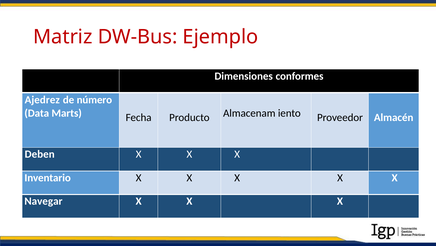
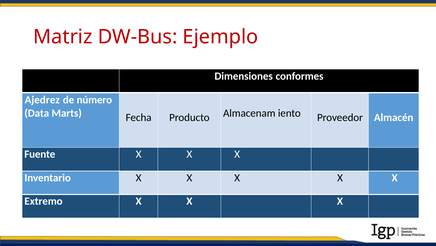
Deben: Deben -> Fuente
Navegar: Navegar -> Extremo
